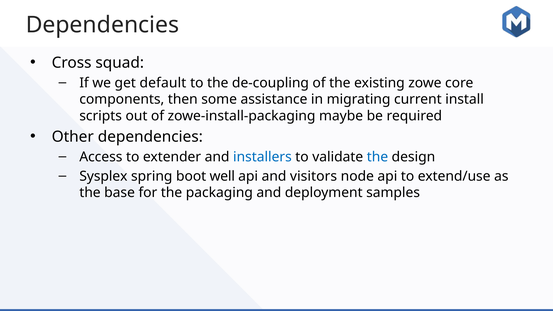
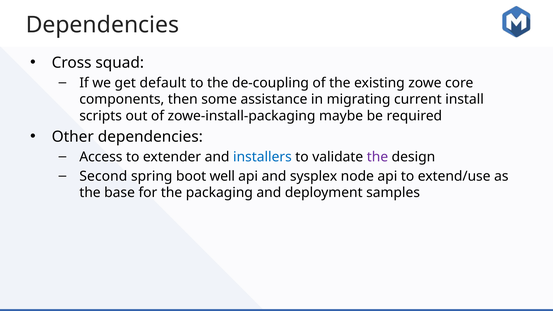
the at (377, 157) colour: blue -> purple
Sysplex: Sysplex -> Second
visitors: visitors -> sysplex
